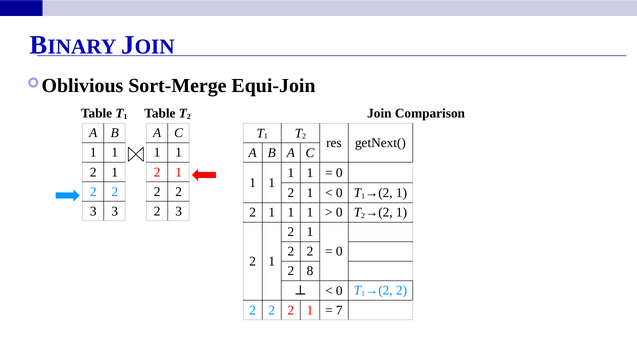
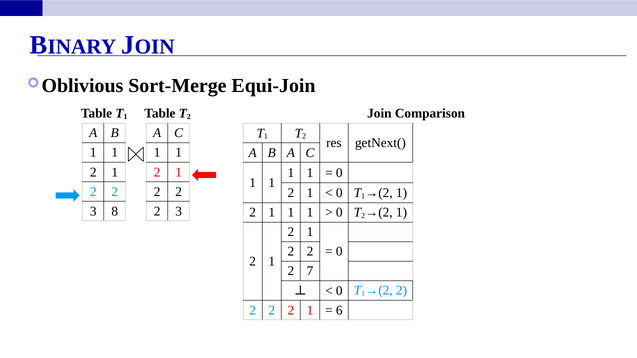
3 3: 3 -> 8
8: 8 -> 7
7: 7 -> 6
